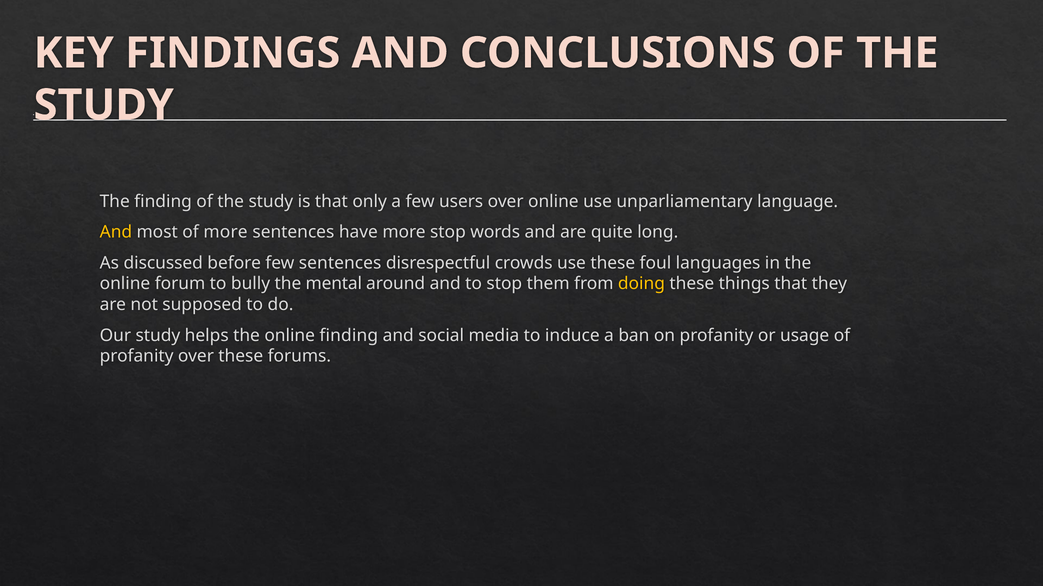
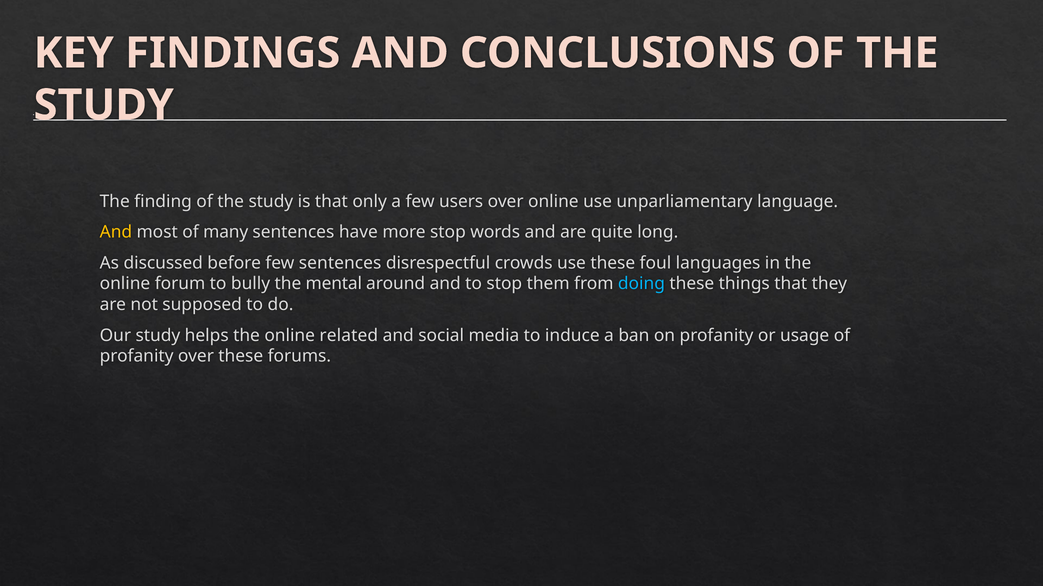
of more: more -> many
doing colour: yellow -> light blue
online finding: finding -> related
